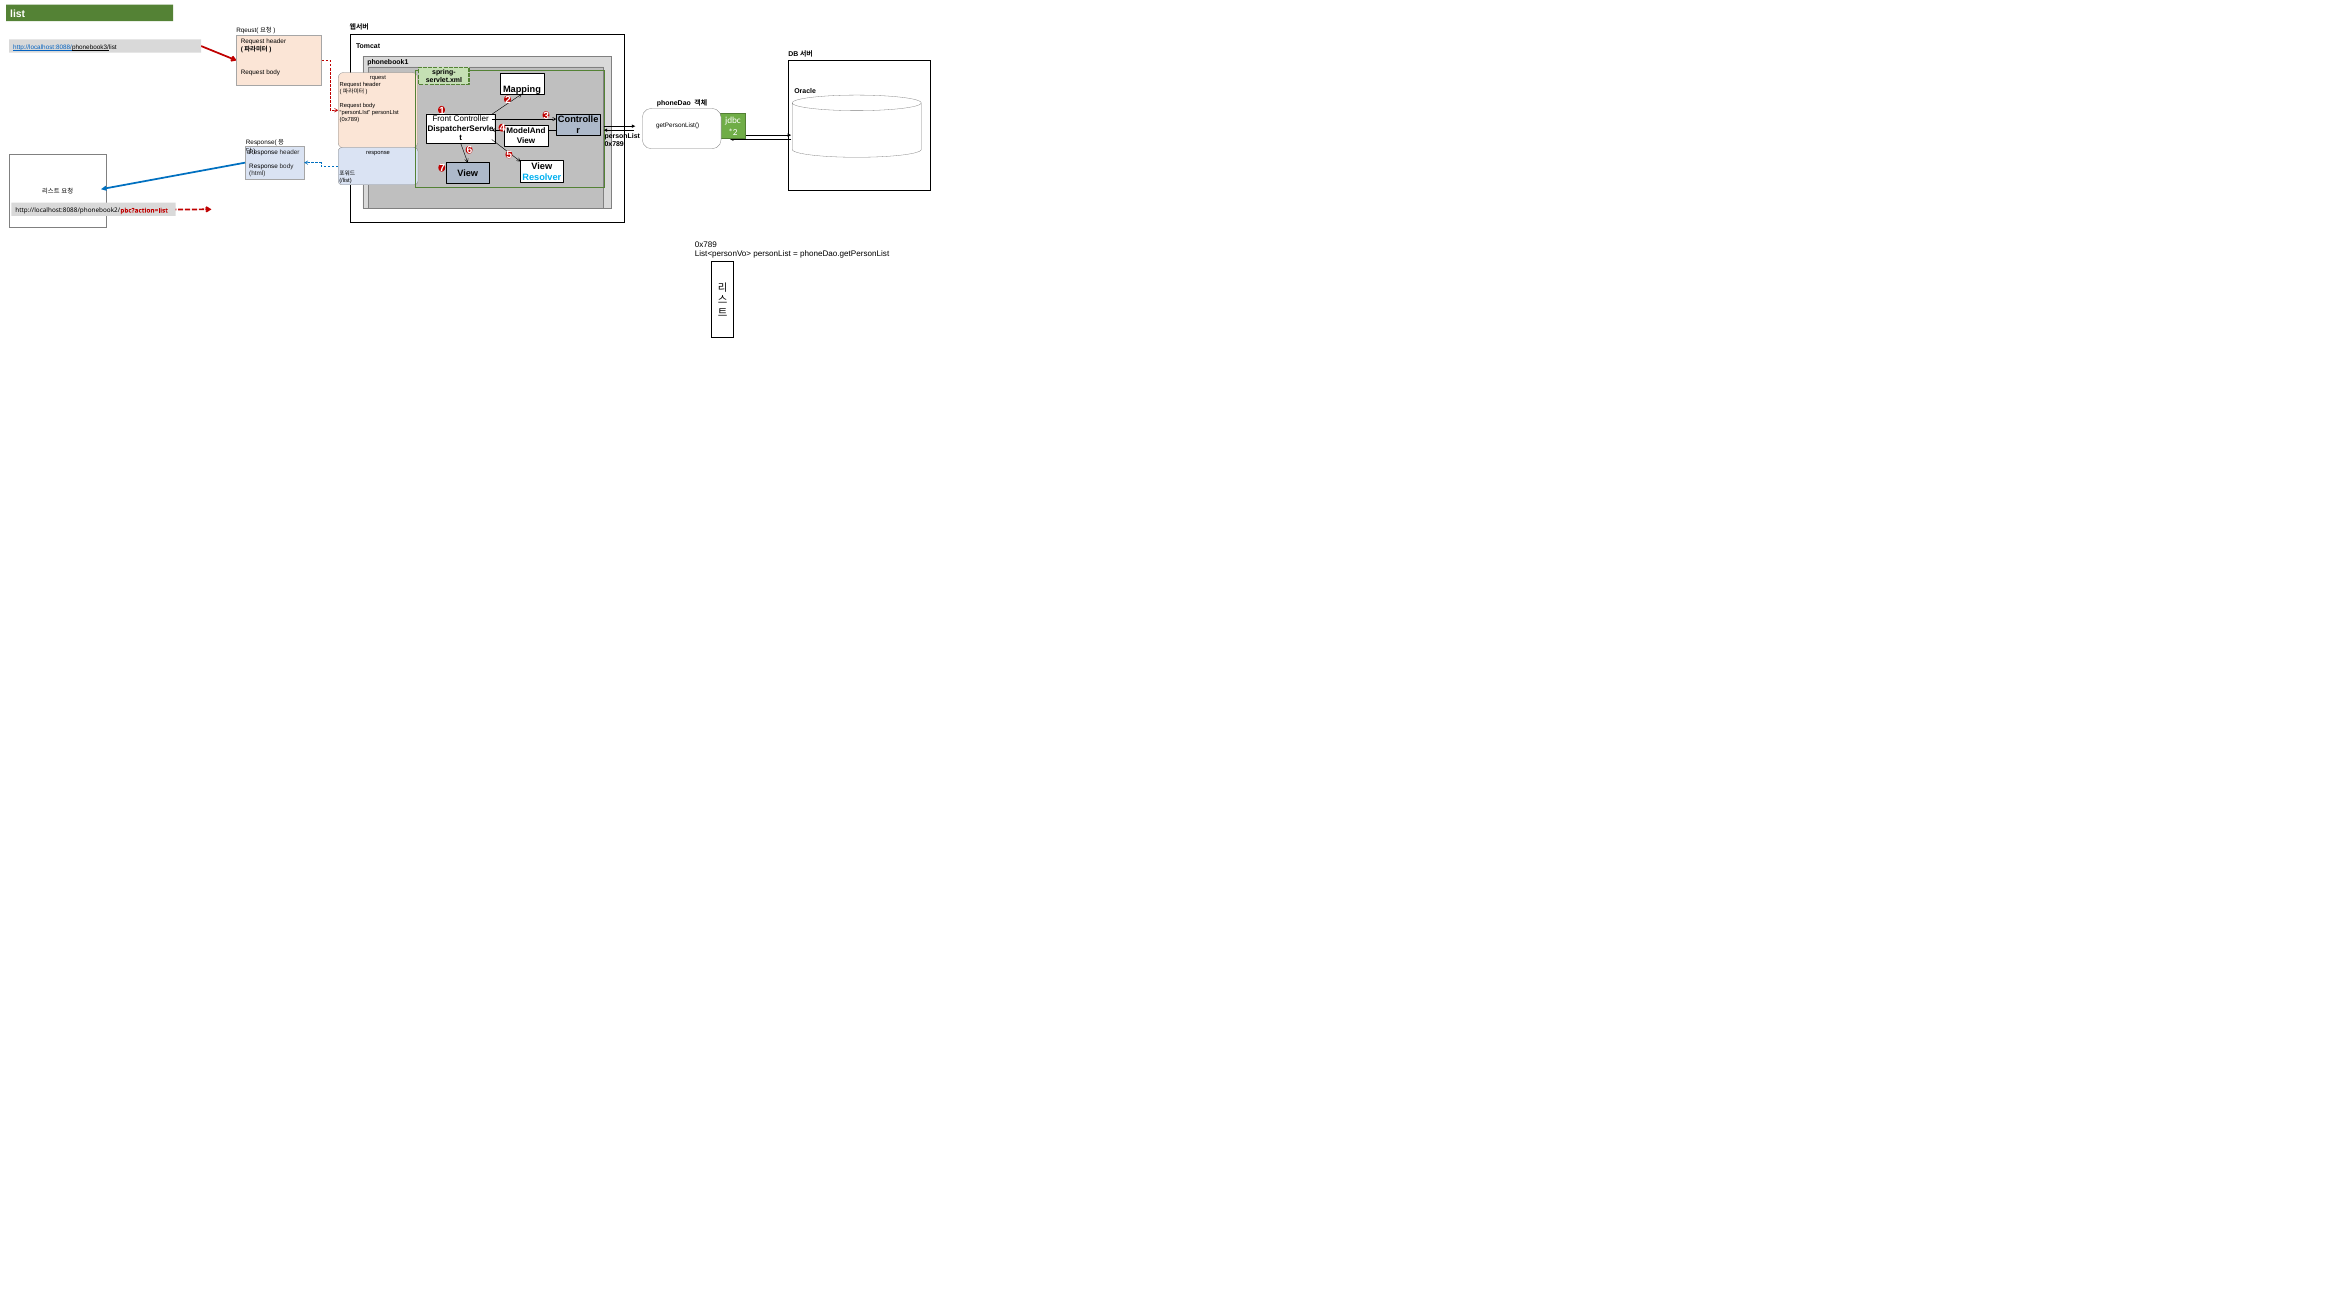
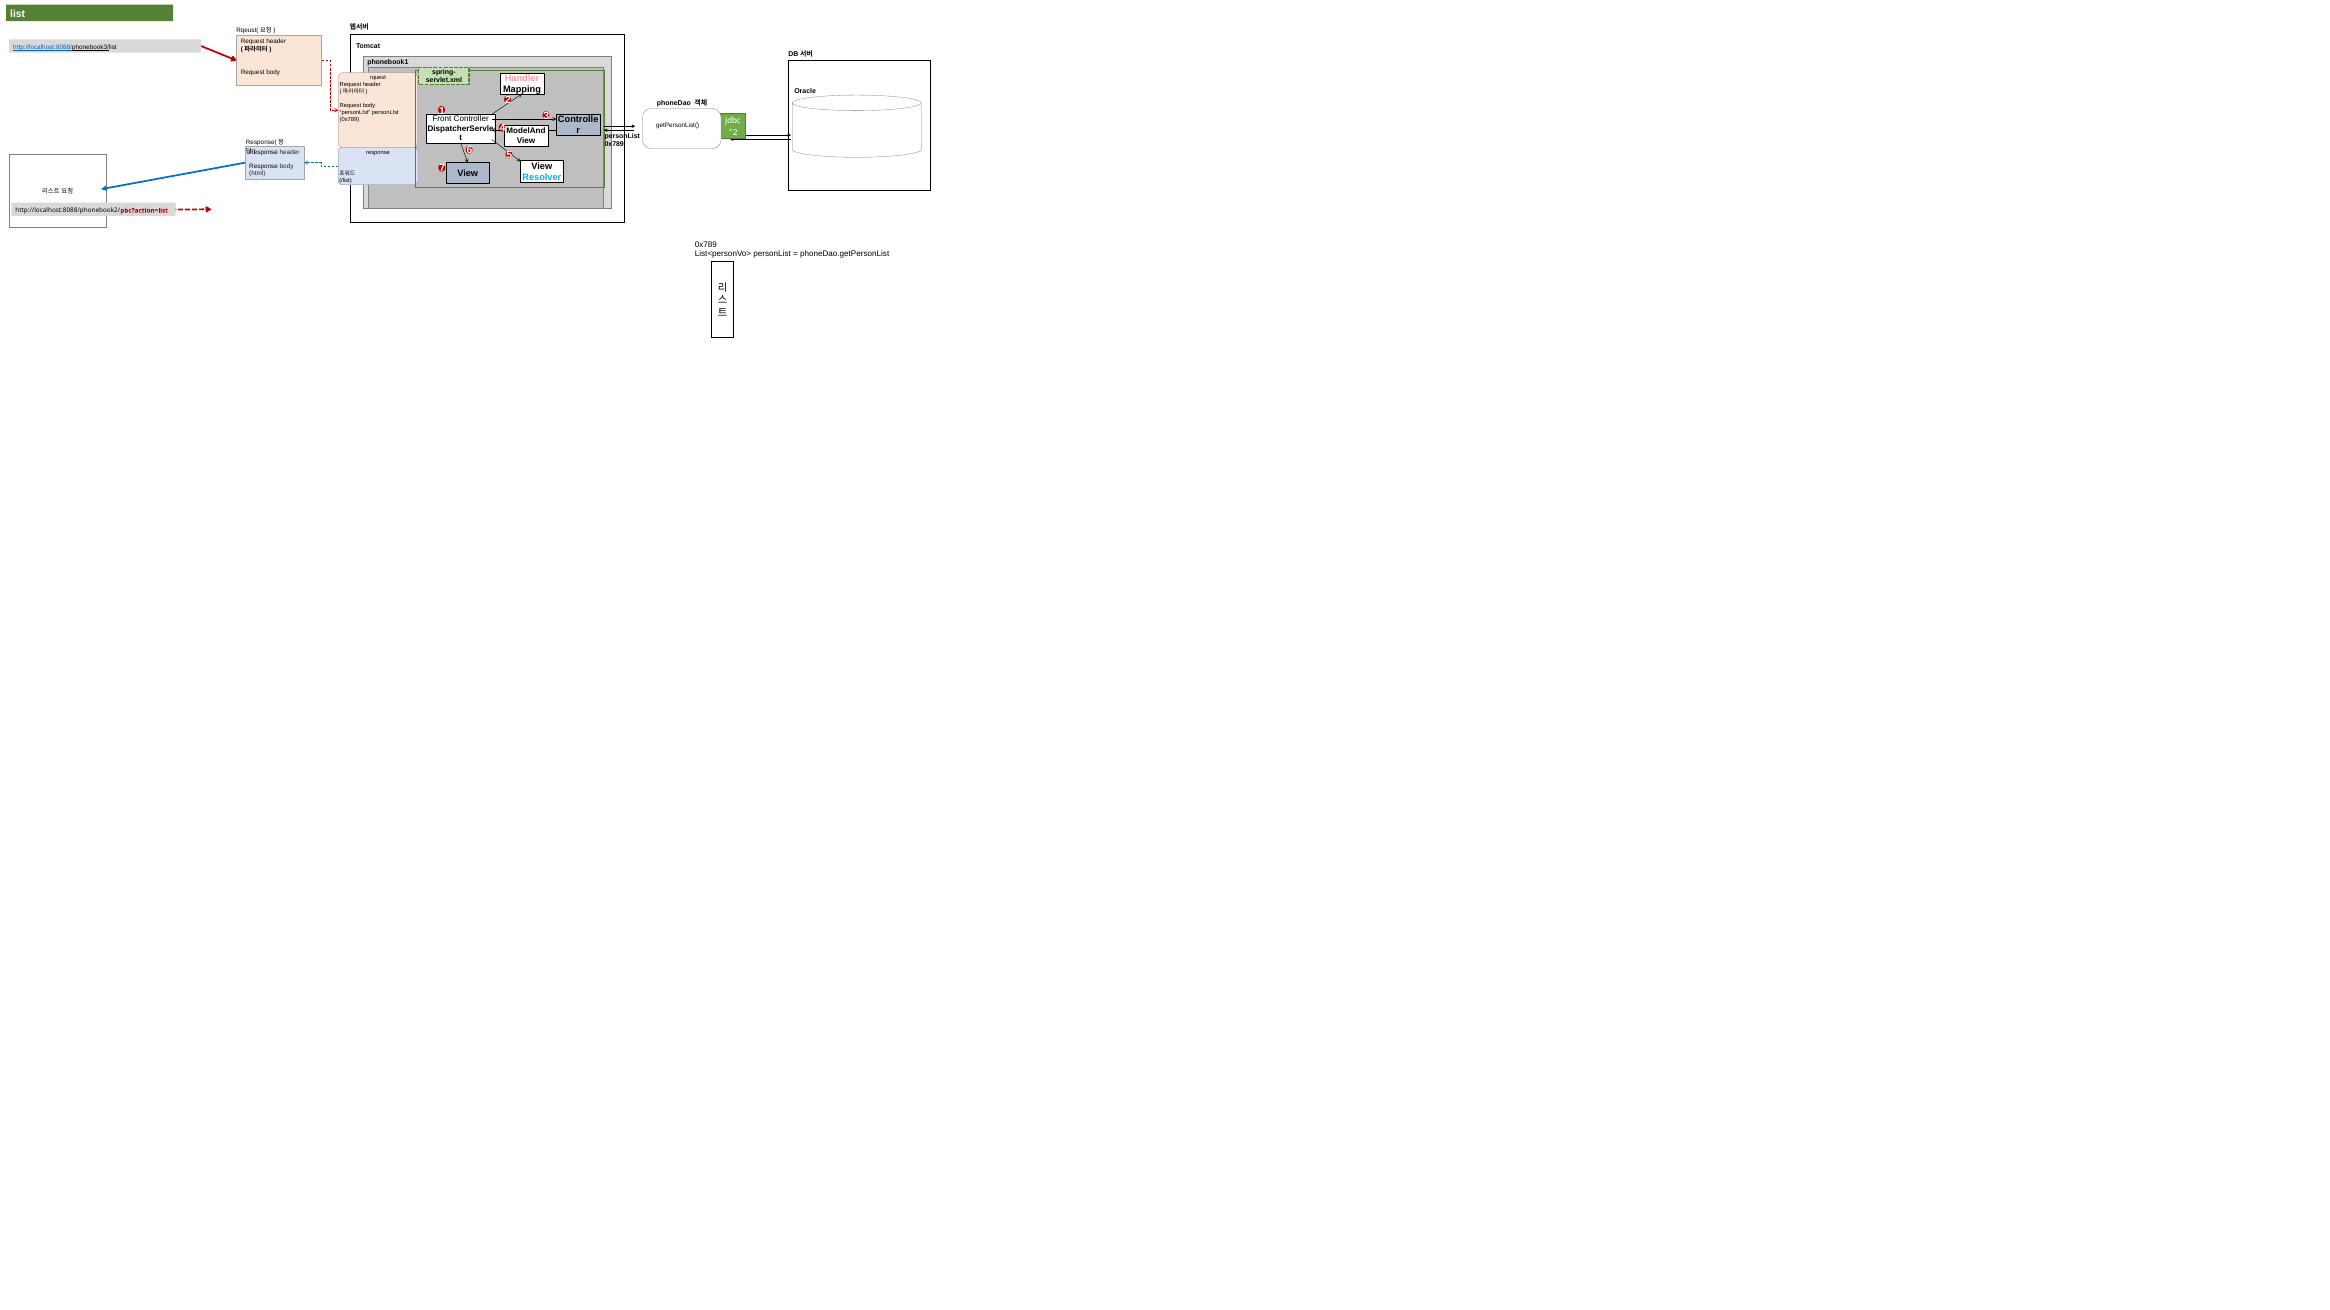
Handler colour: white -> pink
